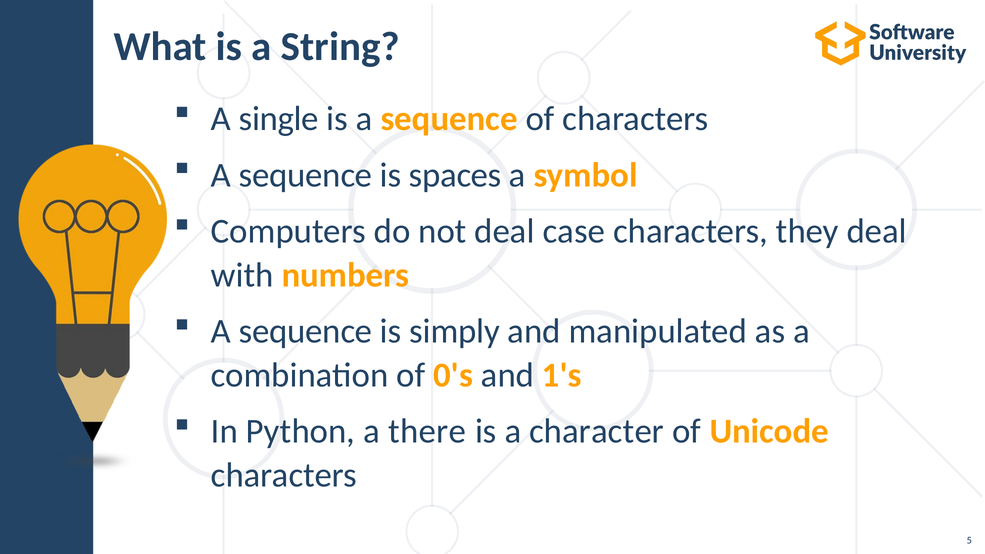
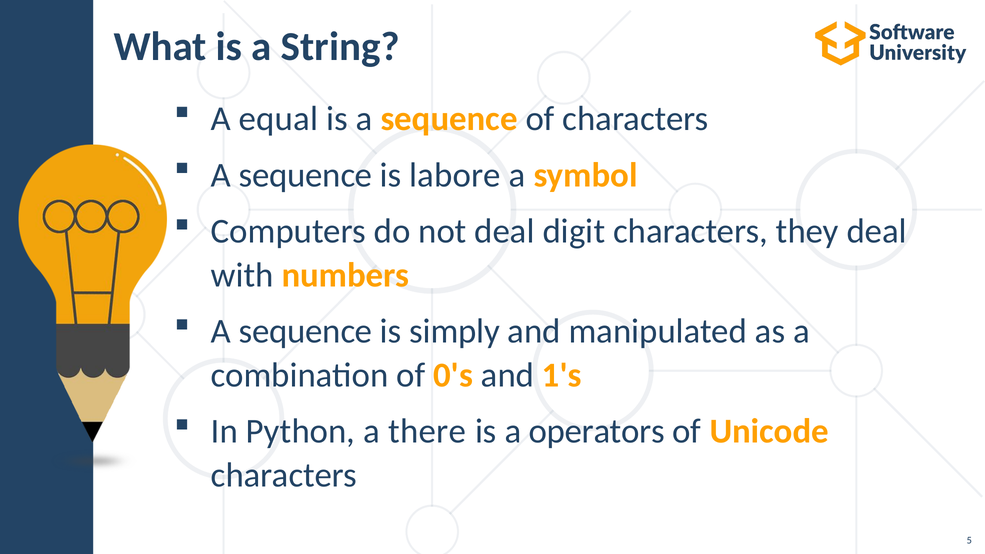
single: single -> equal
spaces: spaces -> labore
case: case -> digit
character: character -> operators
